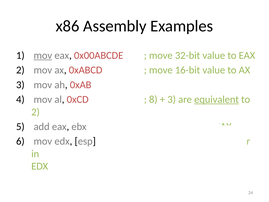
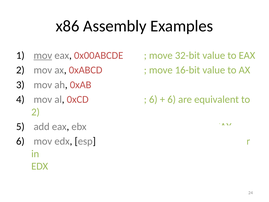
8 at (153, 99): 8 -> 6
3 at (172, 99): 3 -> 6
equivalent underline: present -> none
